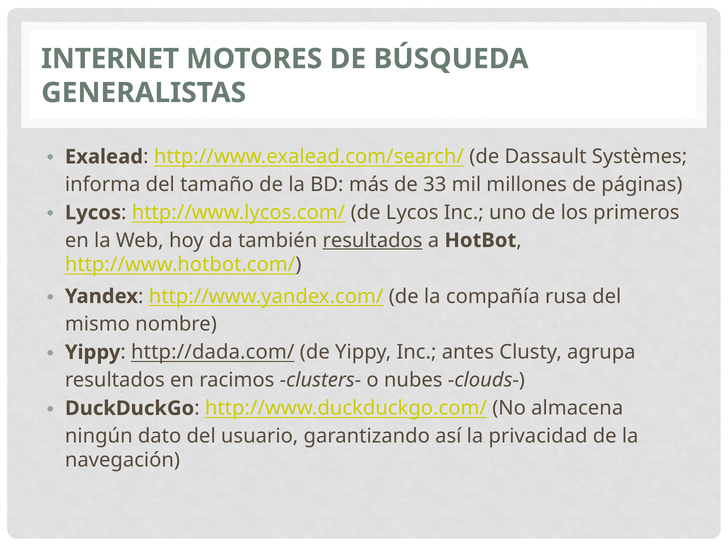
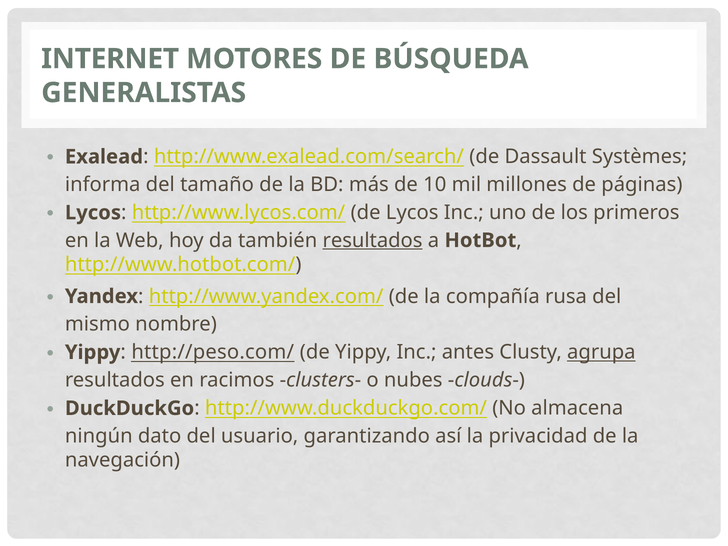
33: 33 -> 10
http://dada.com/: http://dada.com/ -> http://peso.com/
agrupa underline: none -> present
